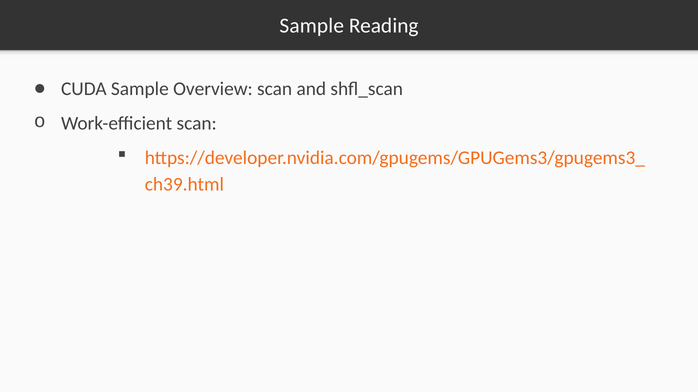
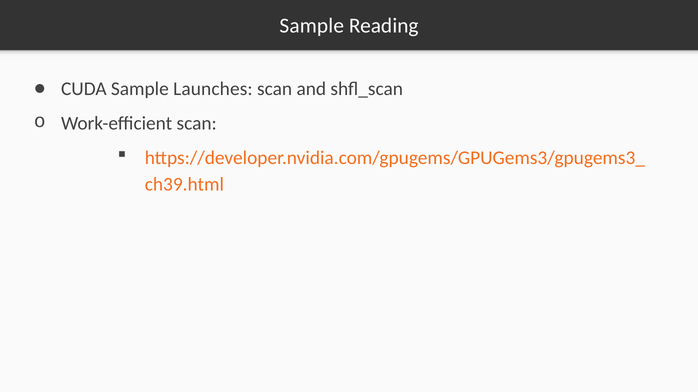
Overview: Overview -> Launches
